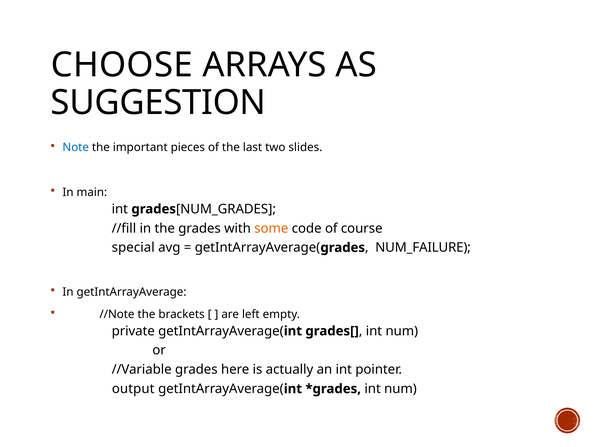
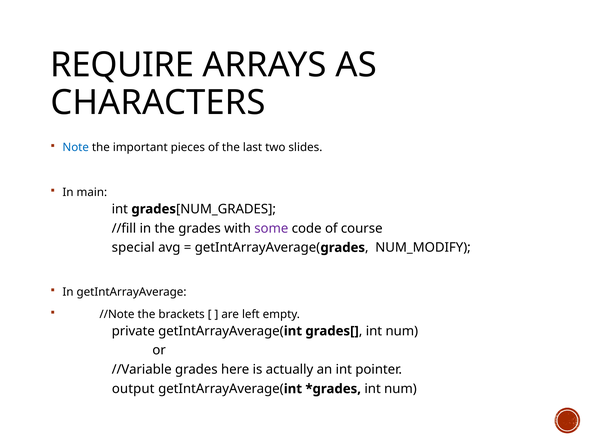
CHOOSE: CHOOSE -> REQUIRE
SUGGESTION: SUGGESTION -> CHARACTERS
some colour: orange -> purple
NUM_FAILURE: NUM_FAILURE -> NUM_MODIFY
